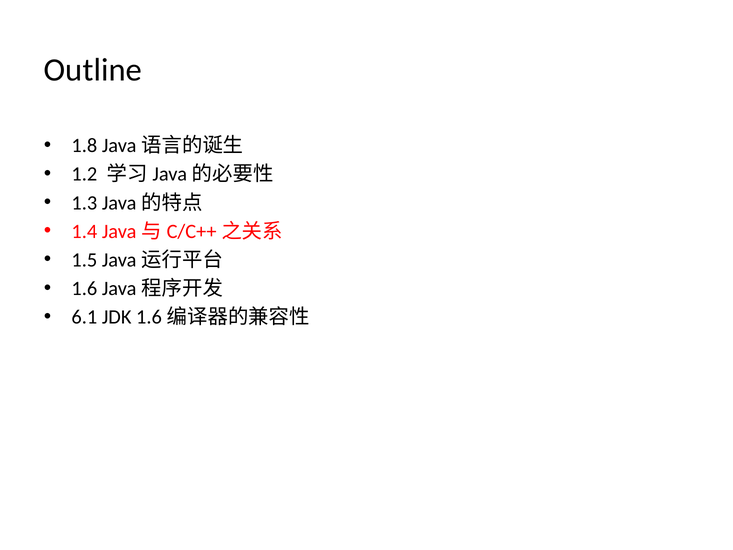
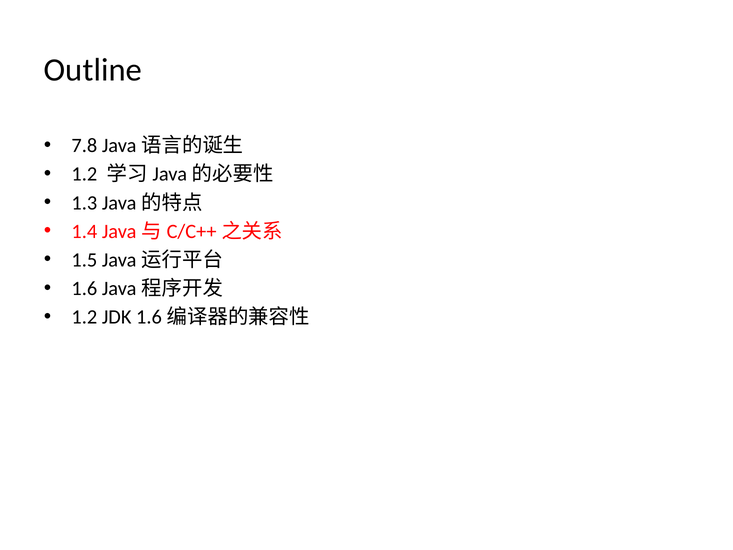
1.8: 1.8 -> 7.8
6.1 at (84, 317): 6.1 -> 1.2
